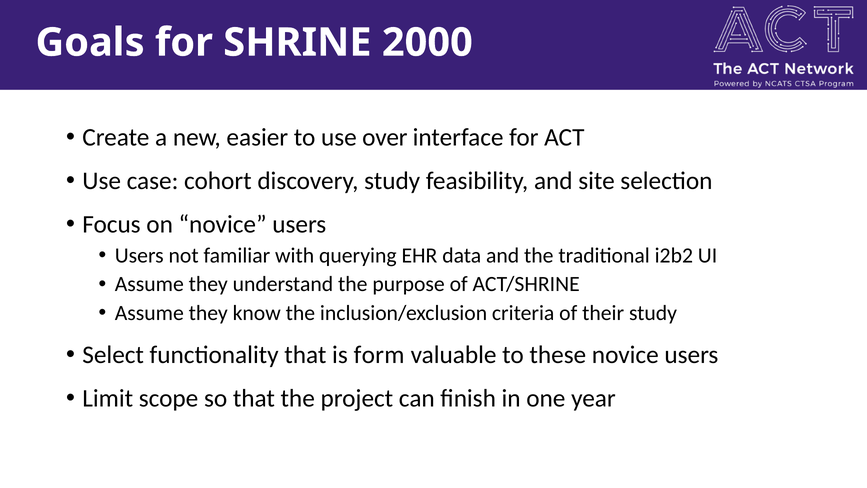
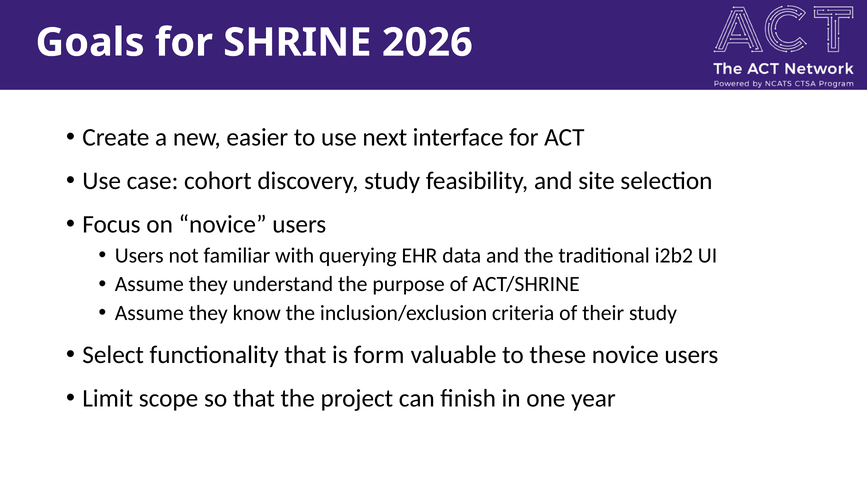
2000: 2000 -> 2026
over: over -> next
